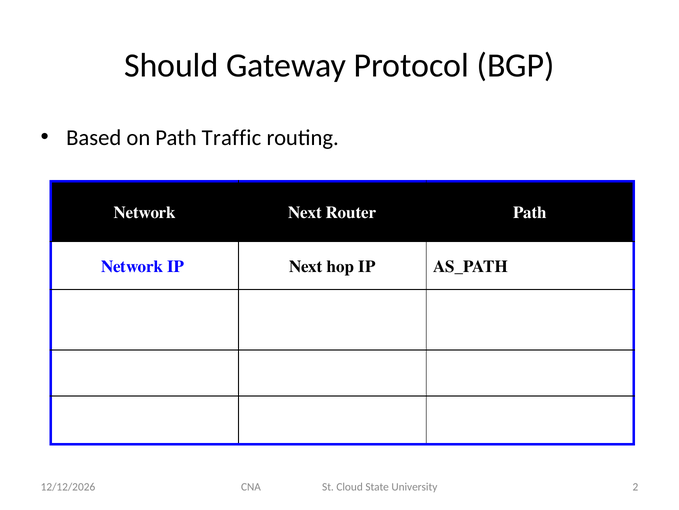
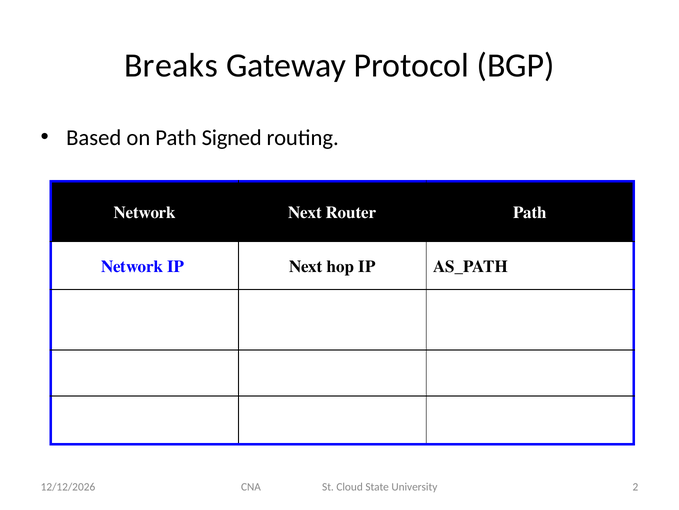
Should: Should -> Breaks
Traffic: Traffic -> Signed
